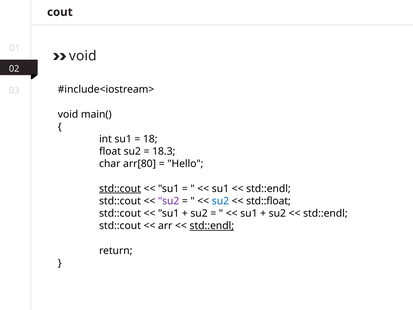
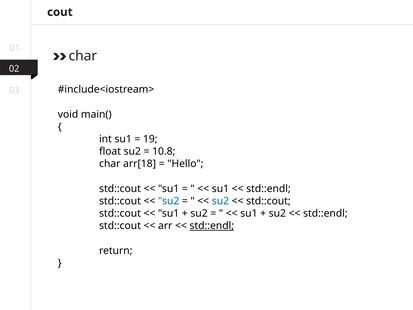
void at (83, 56): void -> char
18: 18 -> 19
18.3: 18.3 -> 10.8
arr[80: arr[80 -> arr[18
std::cout at (120, 189) underline: present -> none
su2 at (169, 201) colour: purple -> blue
std::float at (268, 201): std::float -> std::cout
